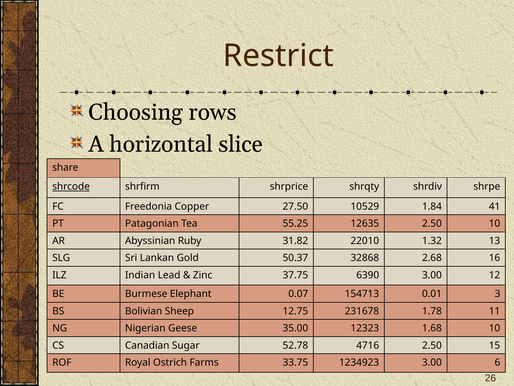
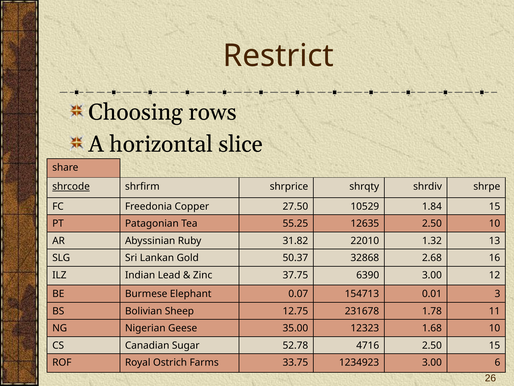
1.84 41: 41 -> 15
